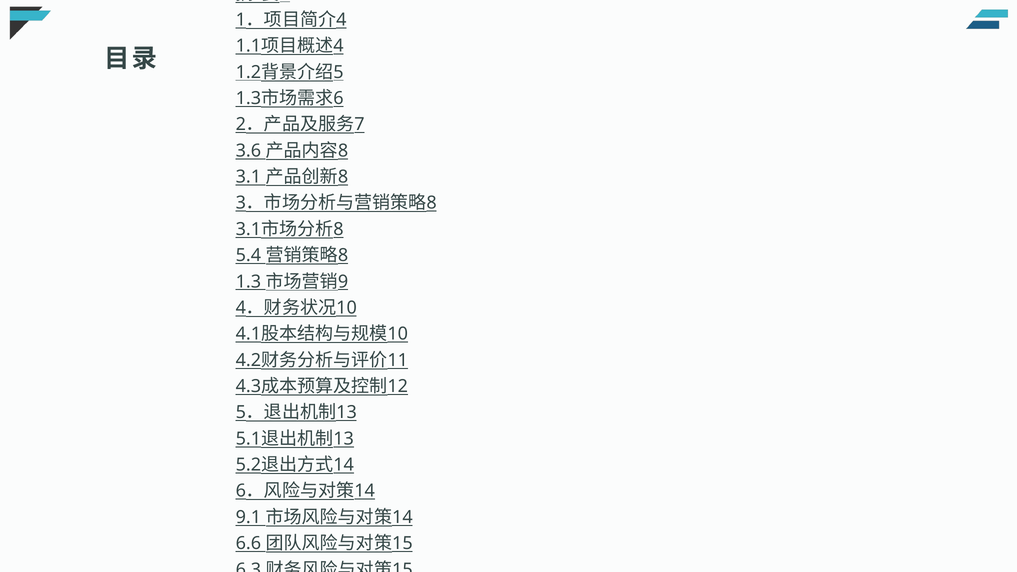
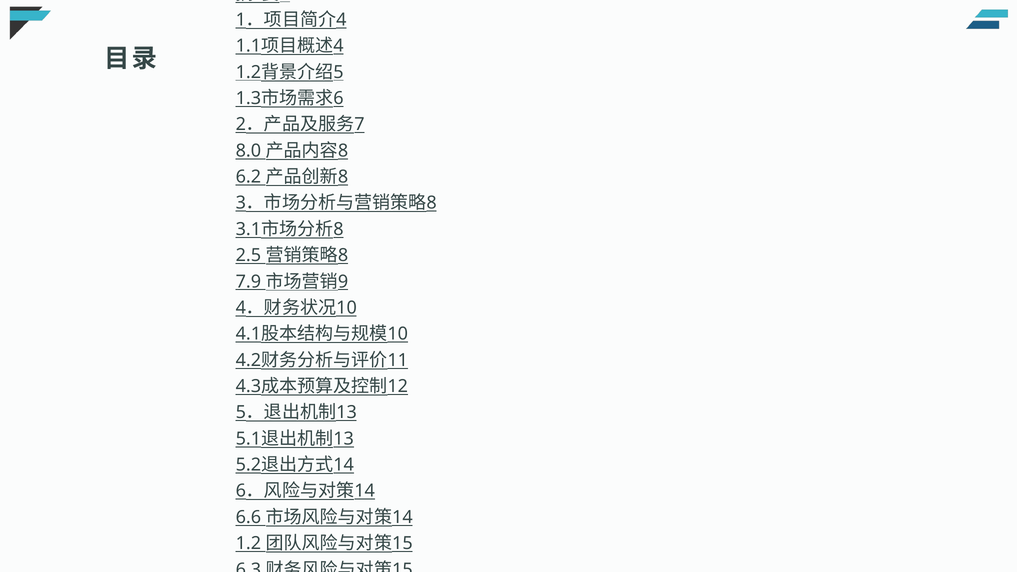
3.6: 3.6 -> 8.0
3.1: 3.1 -> 6.2
5.4: 5.4 -> 2.5
1.3: 1.3 -> 7.9
9.1: 9.1 -> 6.6
6.6: 6.6 -> 1.2
